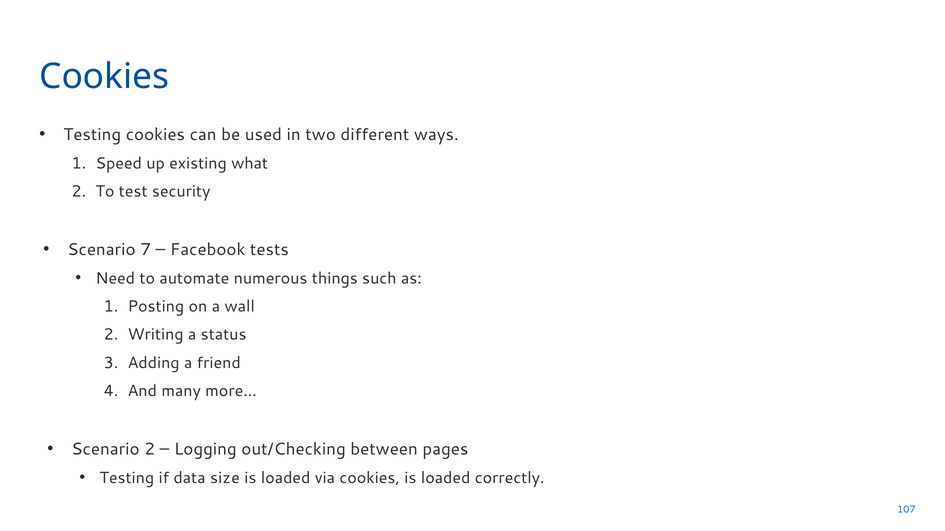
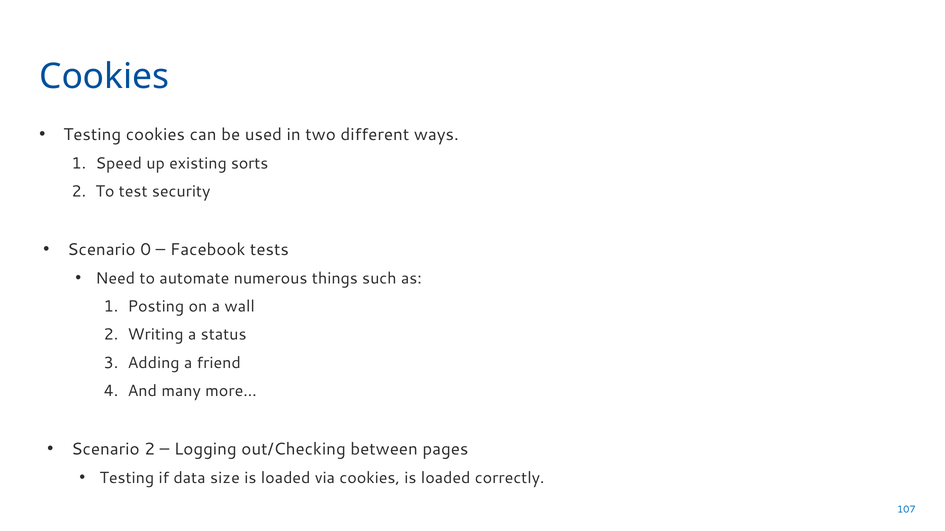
what: what -> sorts
7: 7 -> 0
